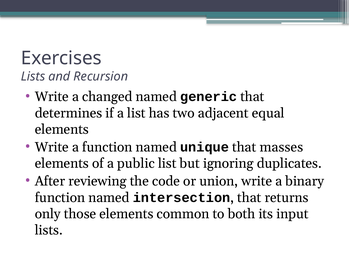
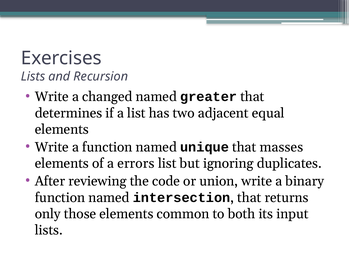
generic: generic -> greater
public: public -> errors
